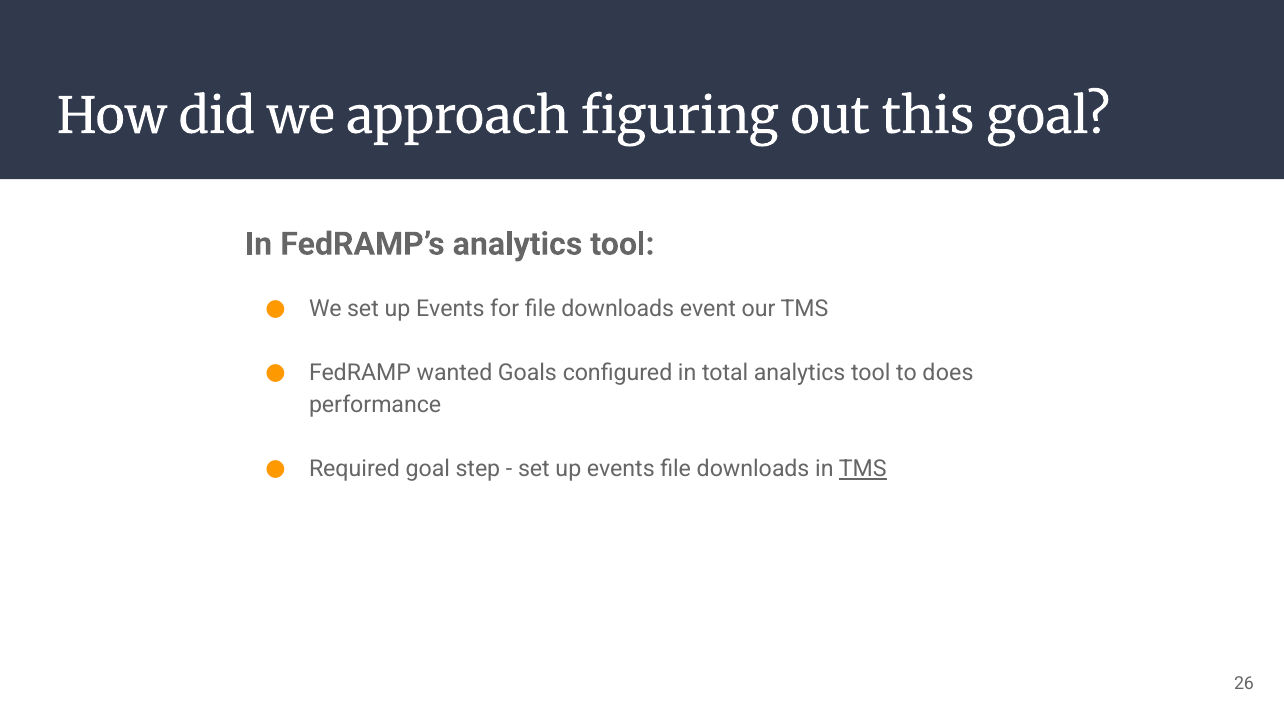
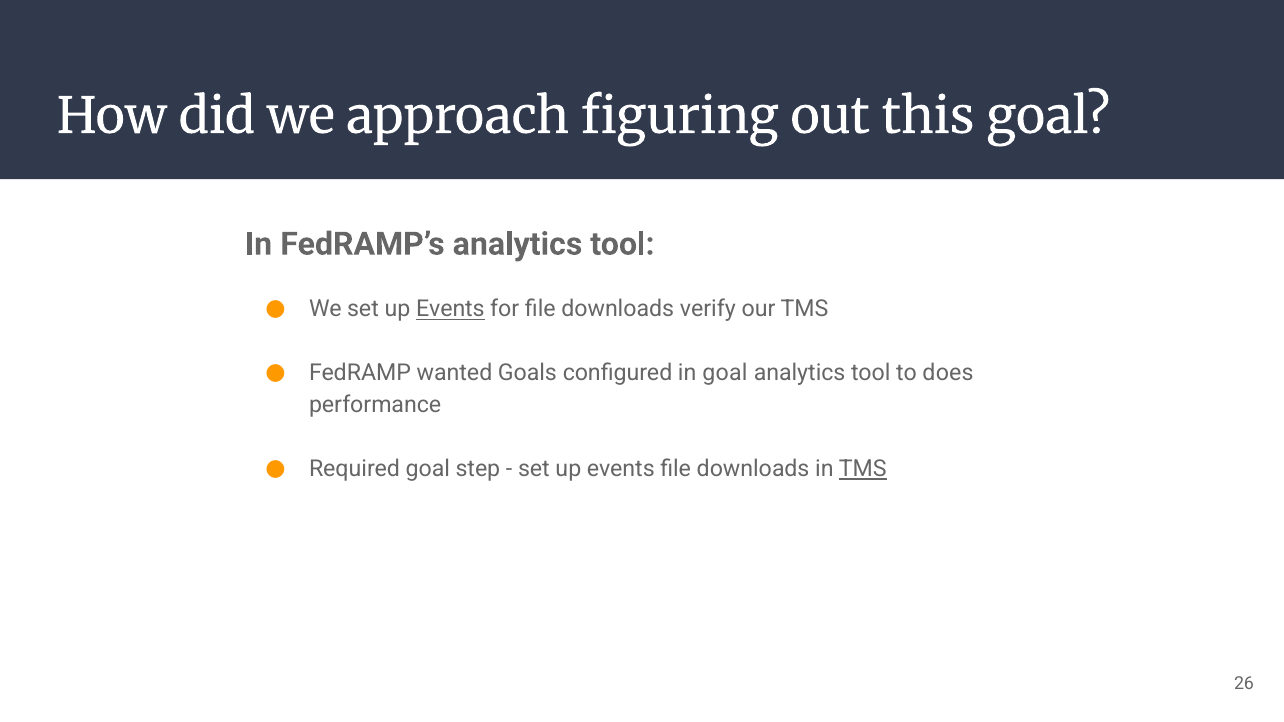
Events at (450, 309) underline: none -> present
event: event -> verify
in total: total -> goal
